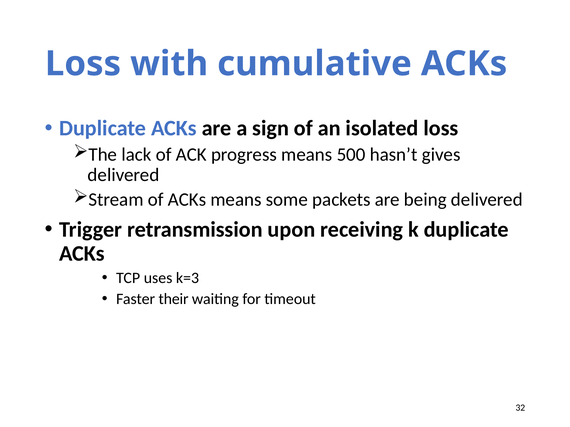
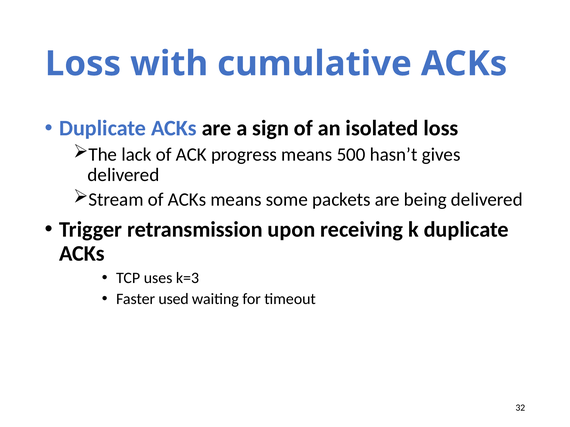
their: their -> used
